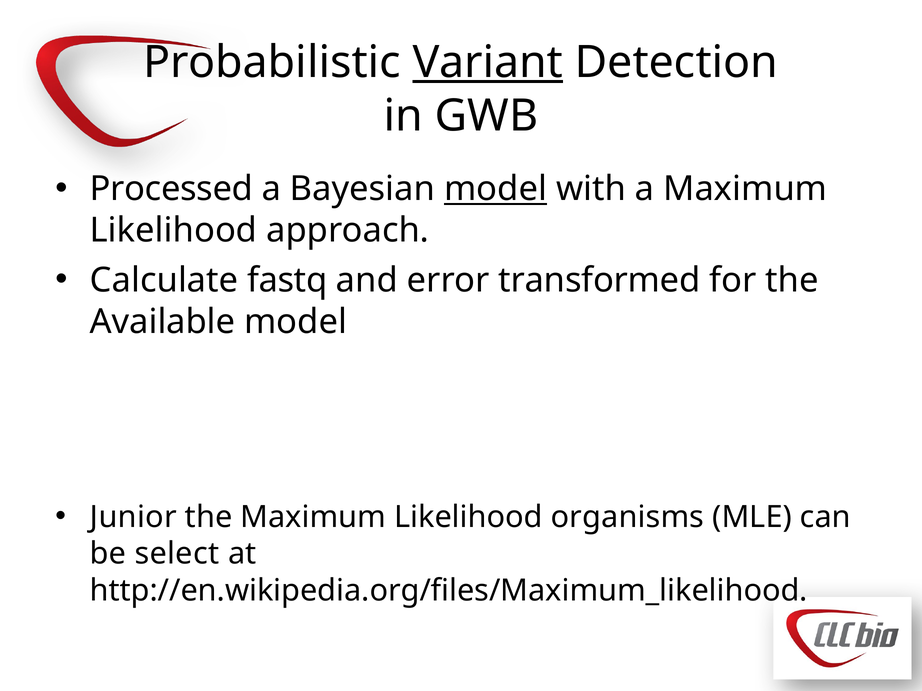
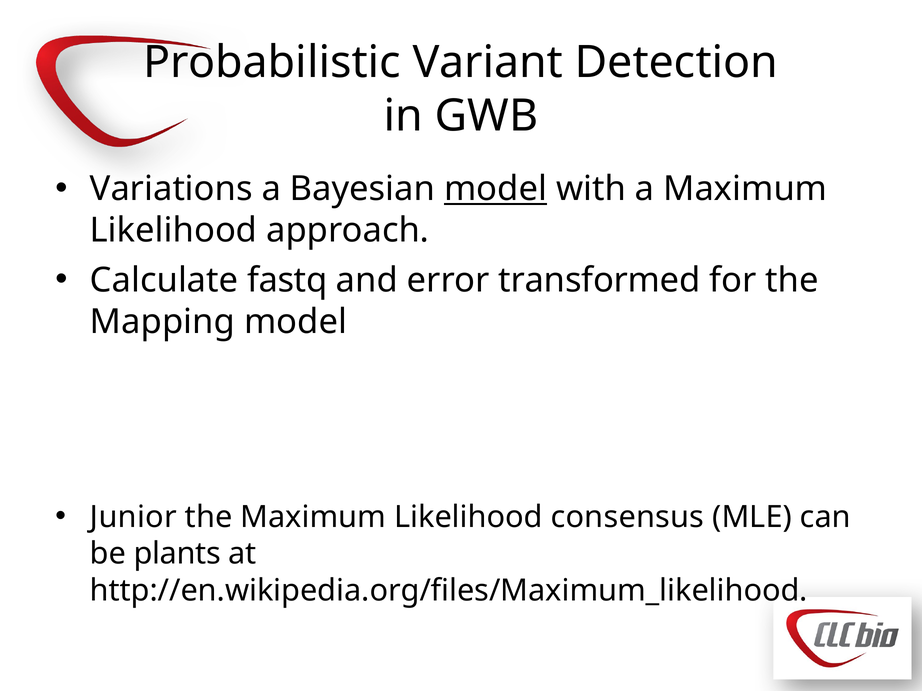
Variant underline: present -> none
Processed: Processed -> Variations
Available: Available -> Mapping
organisms: organisms -> consensus
select: select -> plants
